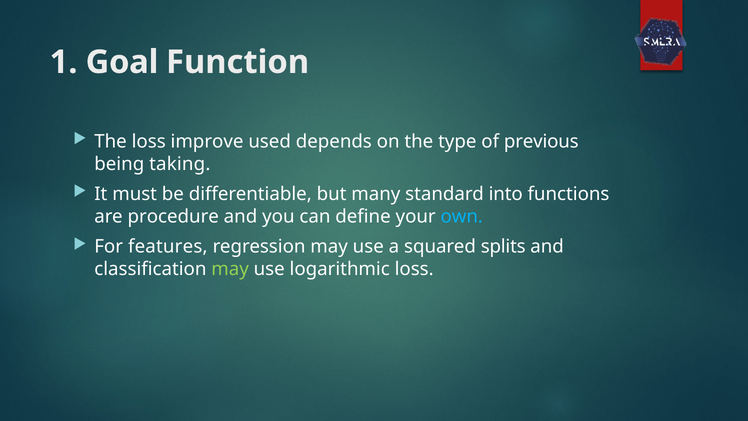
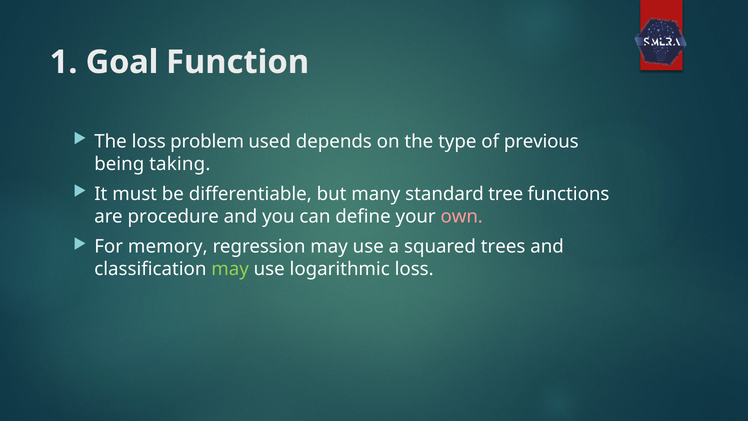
improve: improve -> problem
into: into -> tree
own colour: light blue -> pink
features: features -> memory
splits: splits -> trees
